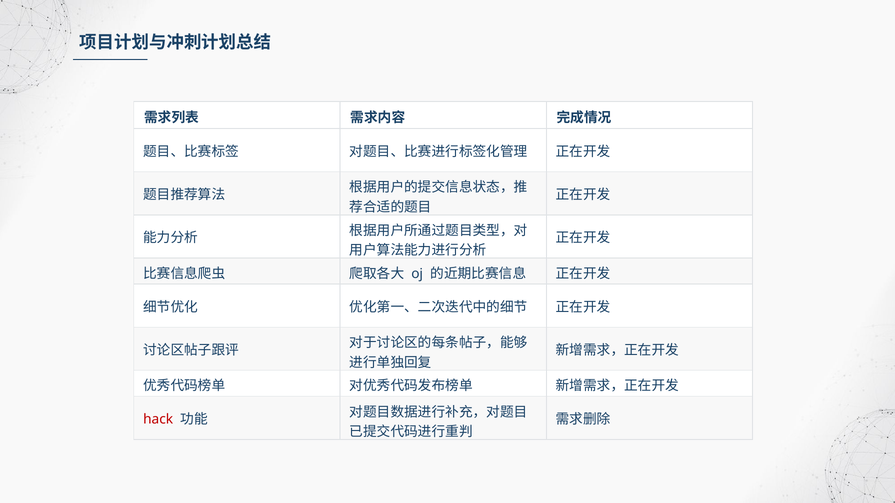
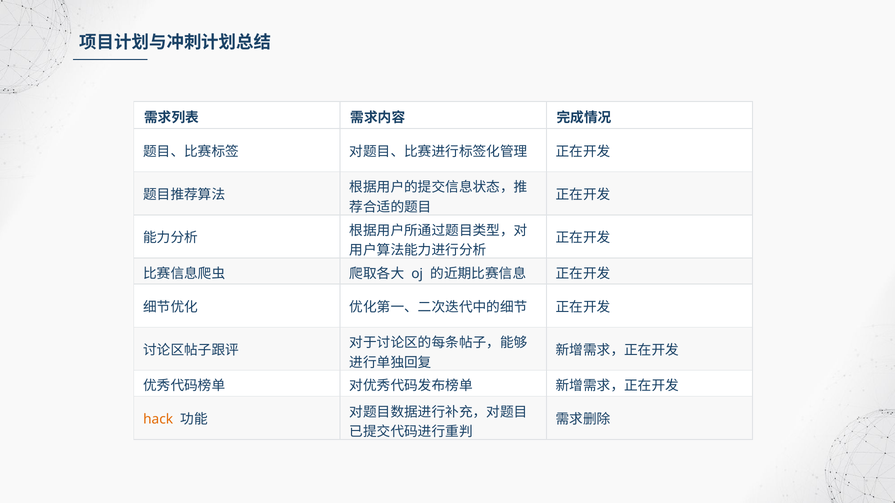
hack colour: red -> orange
